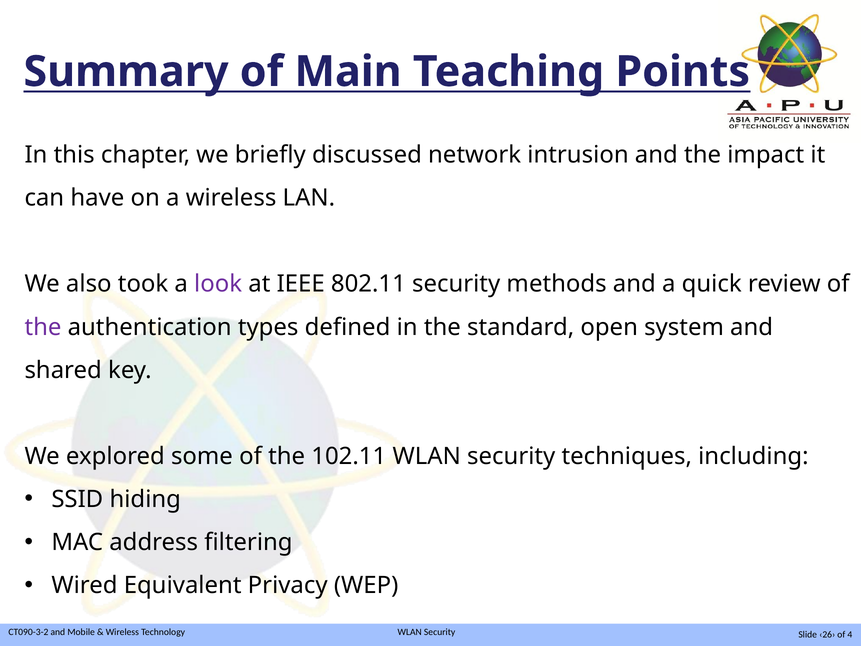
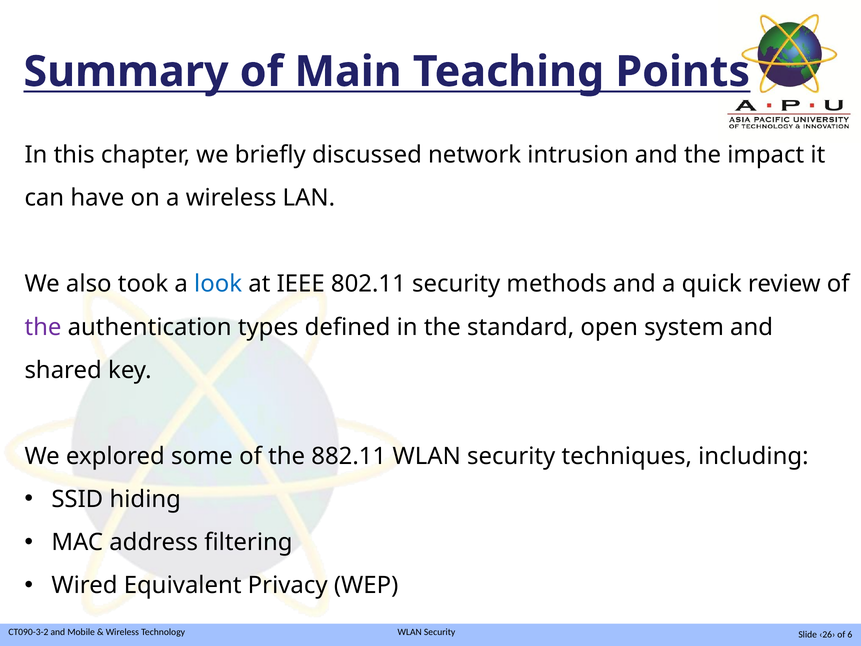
look colour: purple -> blue
102.11: 102.11 -> 882.11
4: 4 -> 6
